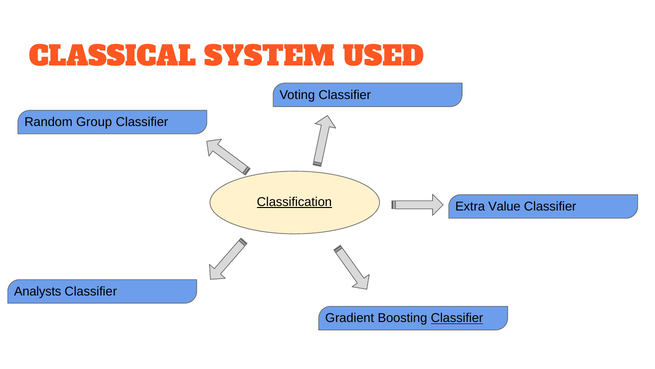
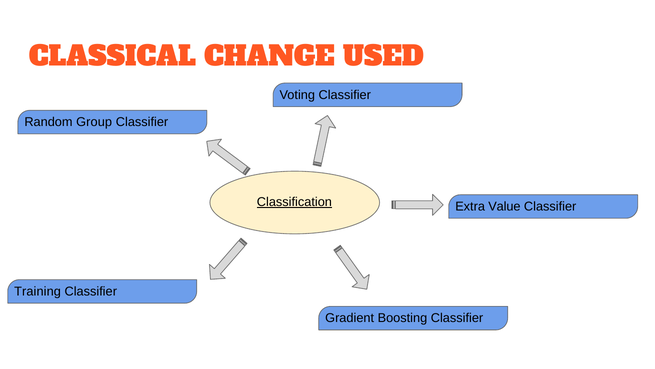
SYSTEM: SYSTEM -> CHANGE
Analysts: Analysts -> Training
Classifier at (457, 318) underline: present -> none
